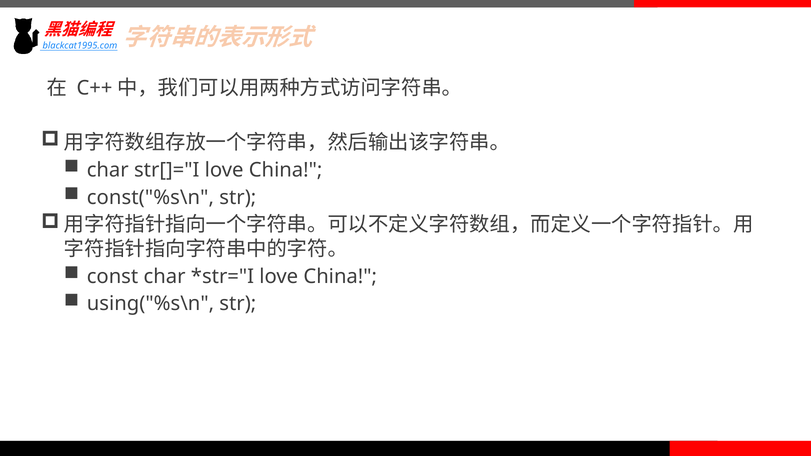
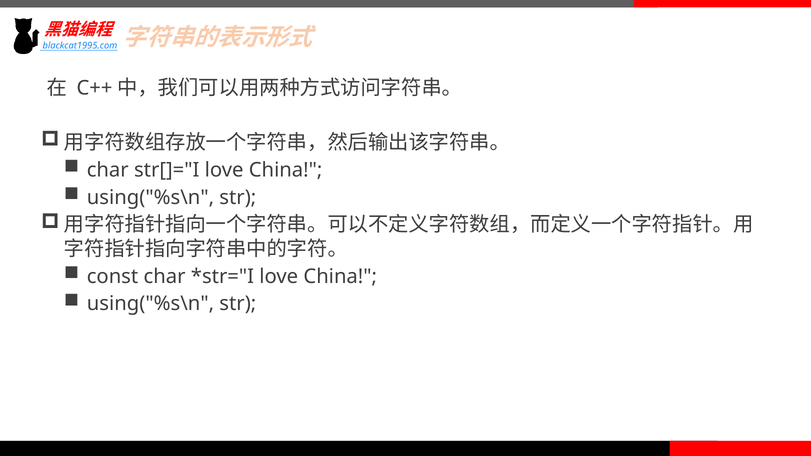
const("%s\n at (150, 197): const("%s\n -> using("%s\n
